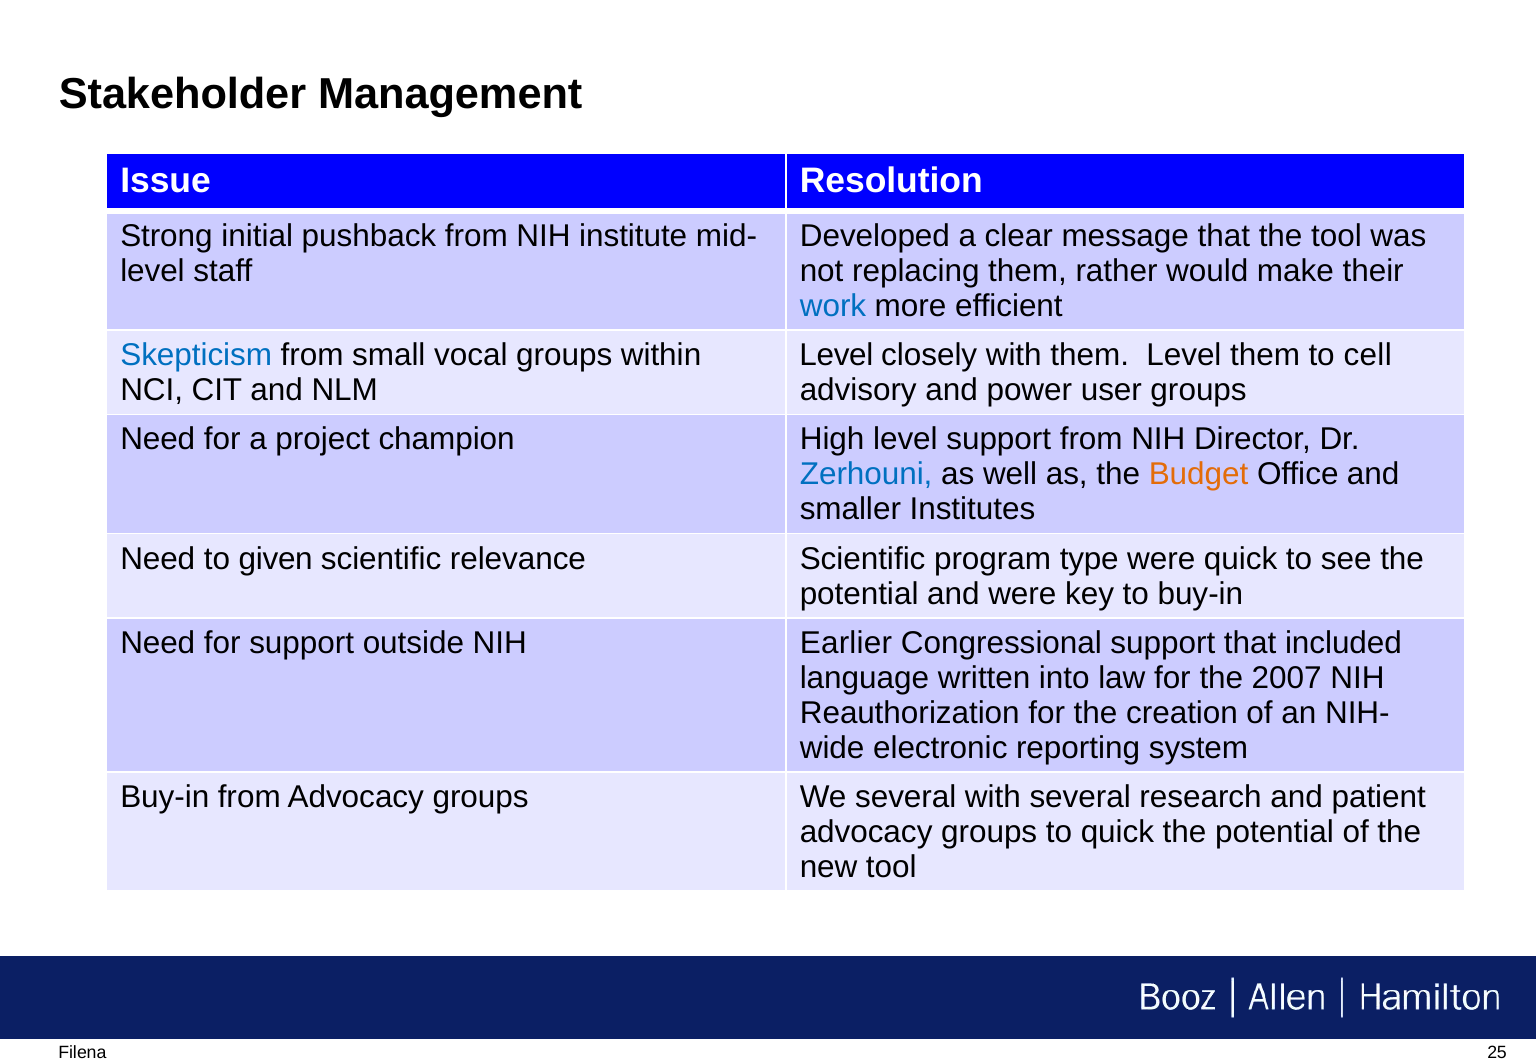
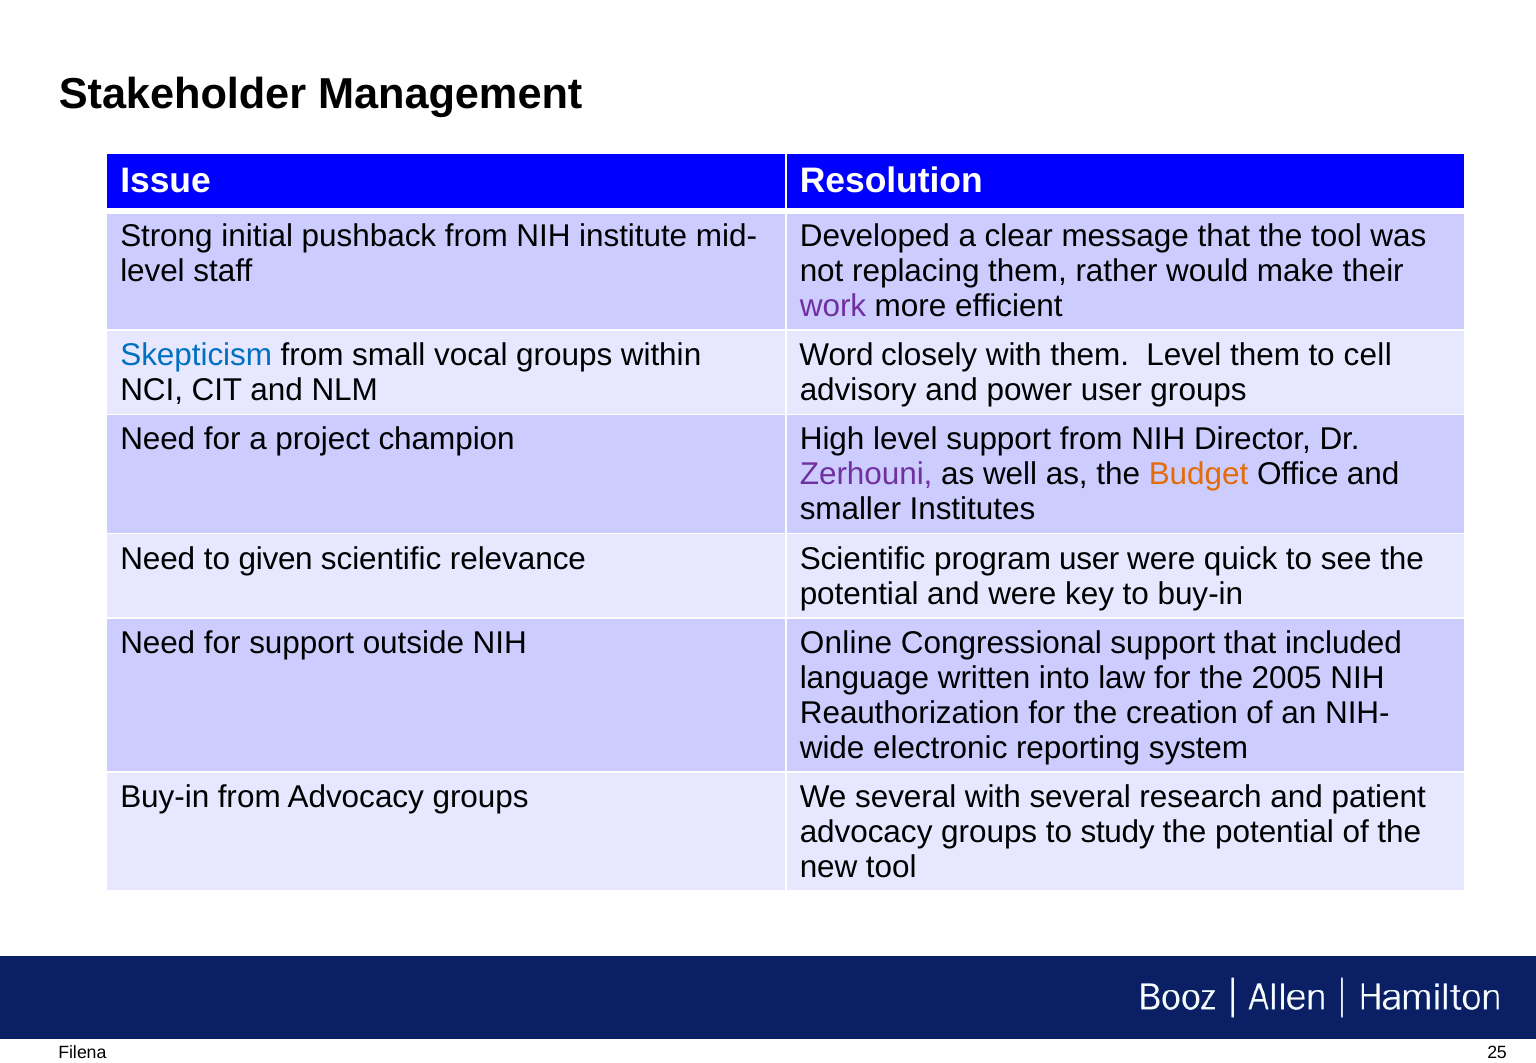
work colour: blue -> purple
Level at (836, 356): Level -> Word
Zerhouni colour: blue -> purple
program type: type -> user
Earlier: Earlier -> Online
2007: 2007 -> 2005
to quick: quick -> study
